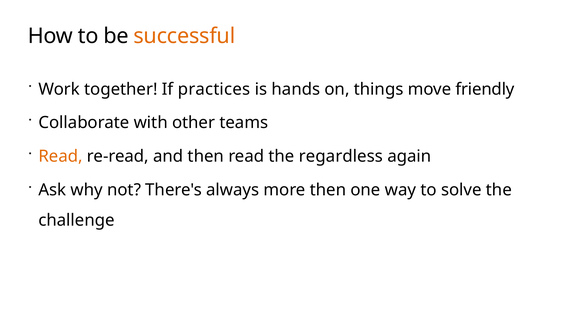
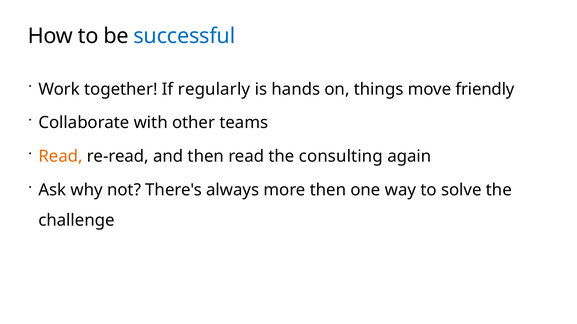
successful colour: orange -> blue
practices: practices -> regularly
regardless: regardless -> consulting
